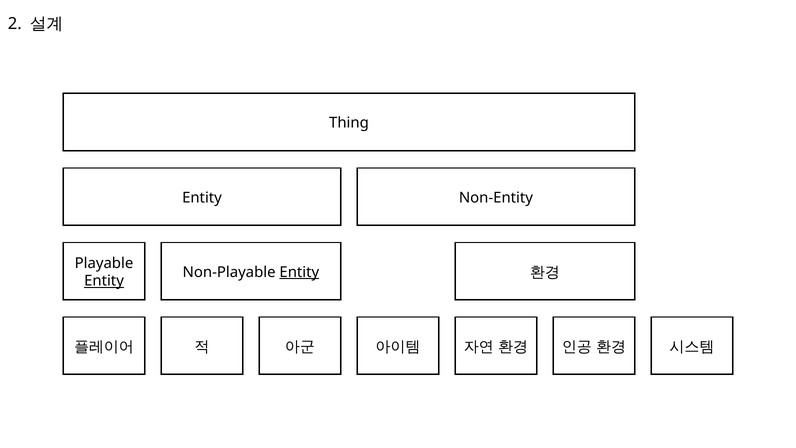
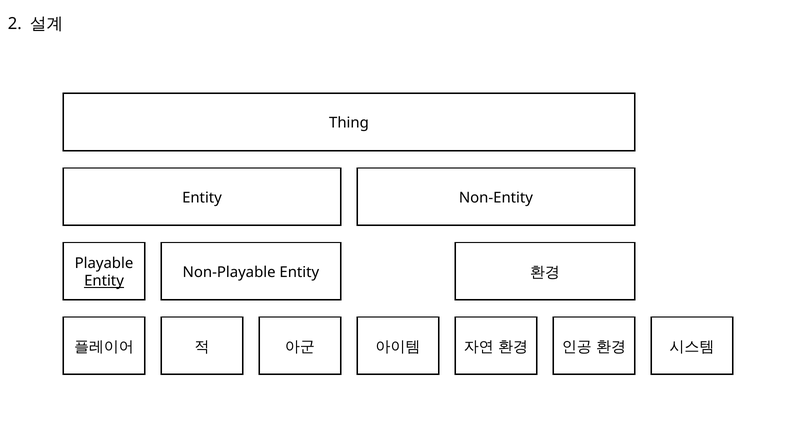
Entity at (299, 272) underline: present -> none
